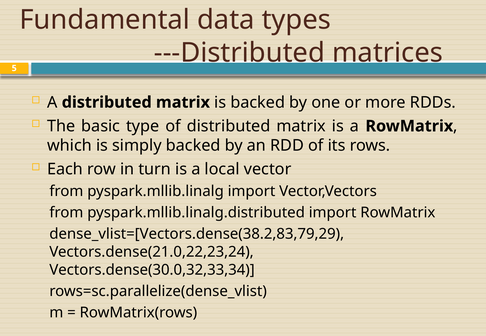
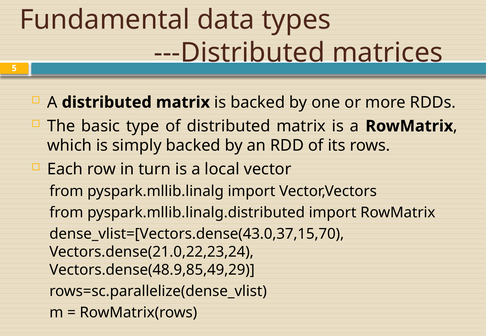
dense_vlist=[Vectors.dense(38.2,83,79,29: dense_vlist=[Vectors.dense(38.2,83,79,29 -> dense_vlist=[Vectors.dense(43.0,37,15,70
Vectors.dense(30.0,32,33,34: Vectors.dense(30.0,32,33,34 -> Vectors.dense(48.9,85,49,29
